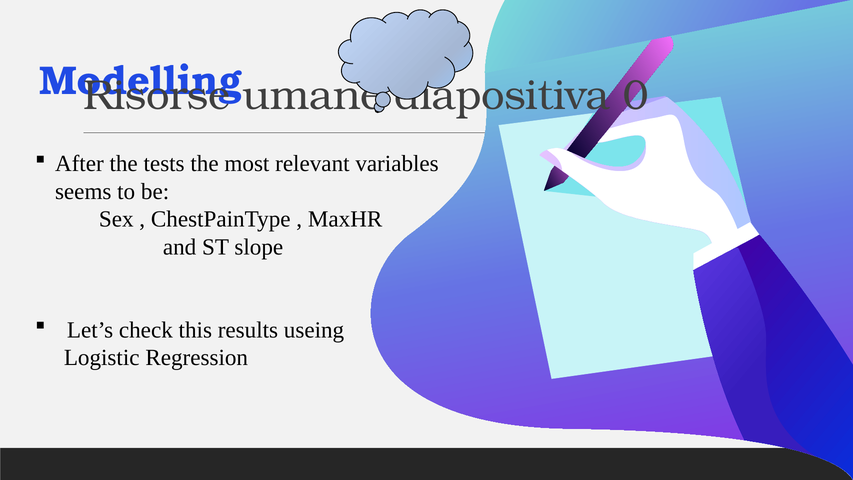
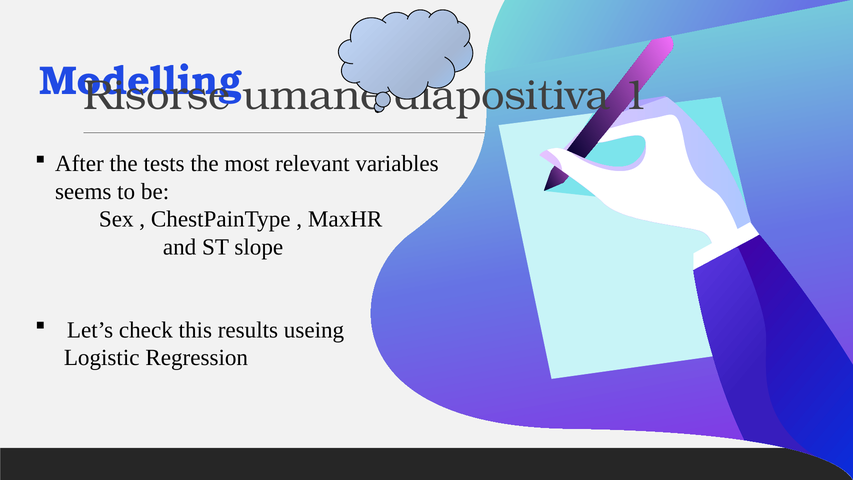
0: 0 -> 1
